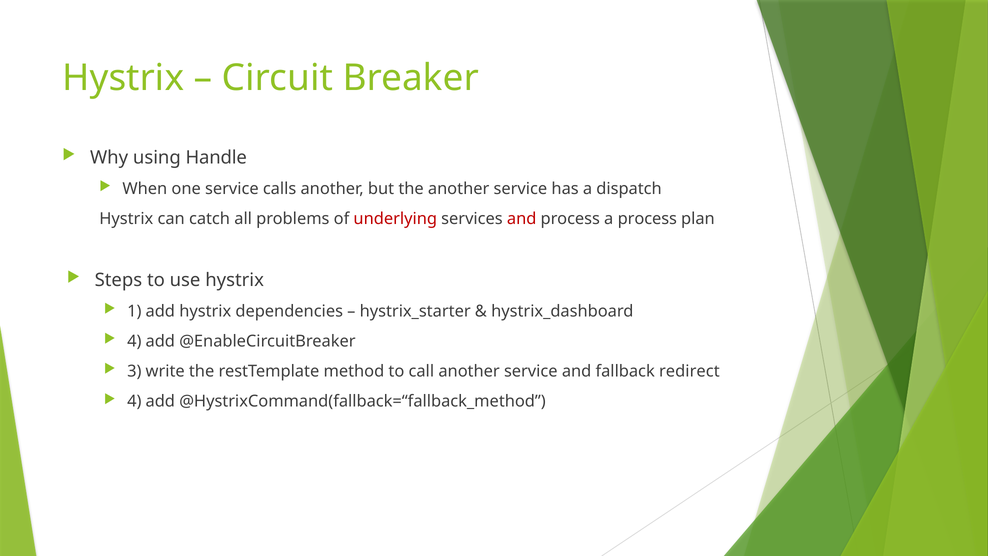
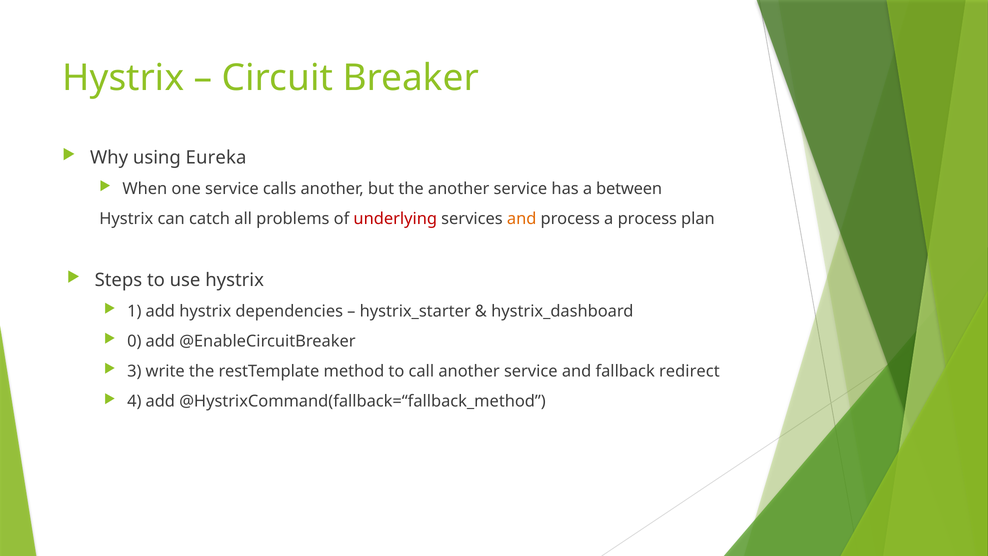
Handle: Handle -> Eureka
dispatch: dispatch -> between
and at (522, 219) colour: red -> orange
4 at (134, 341): 4 -> 0
